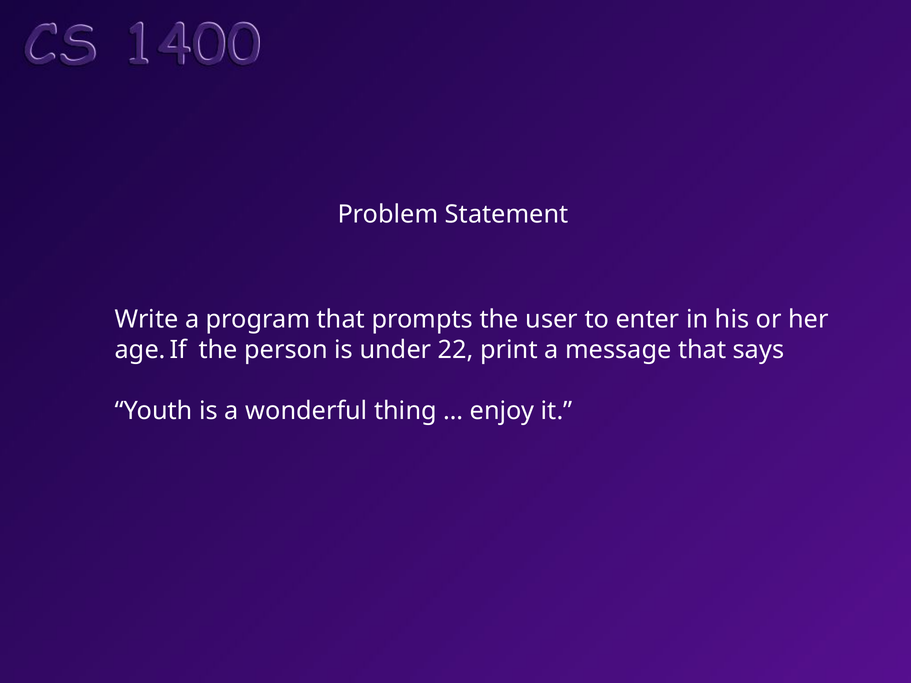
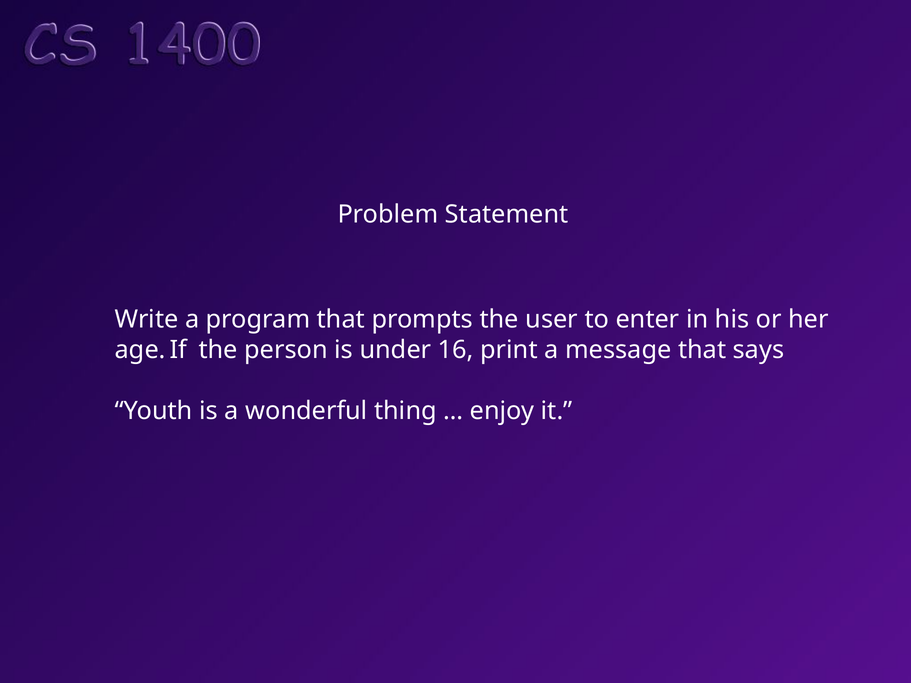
22: 22 -> 16
